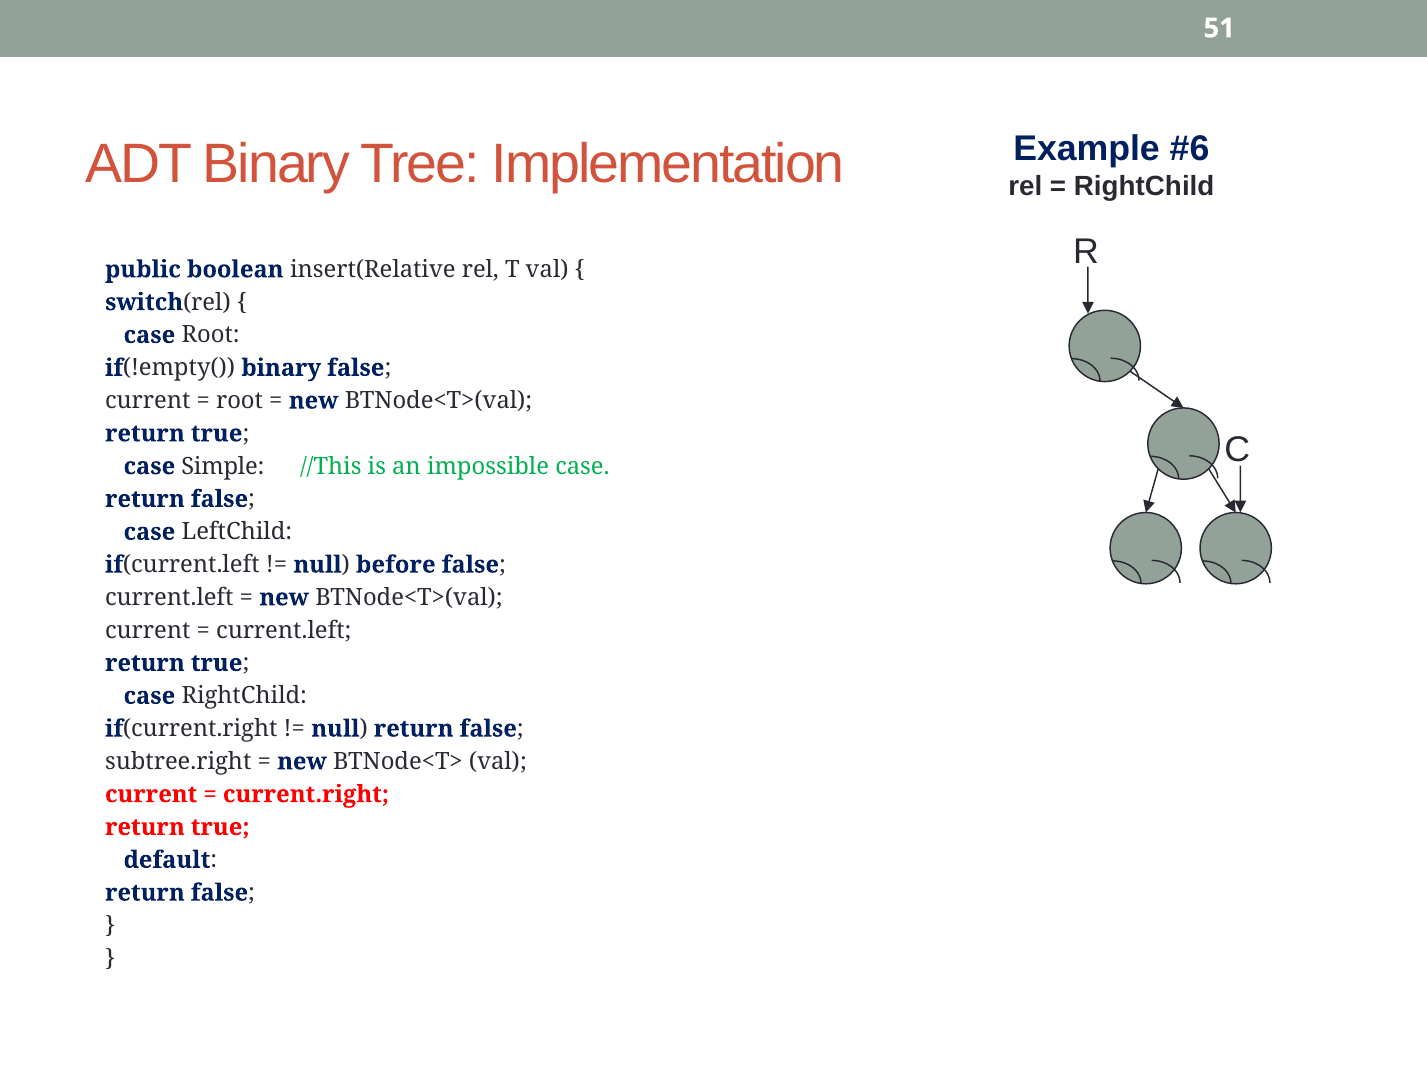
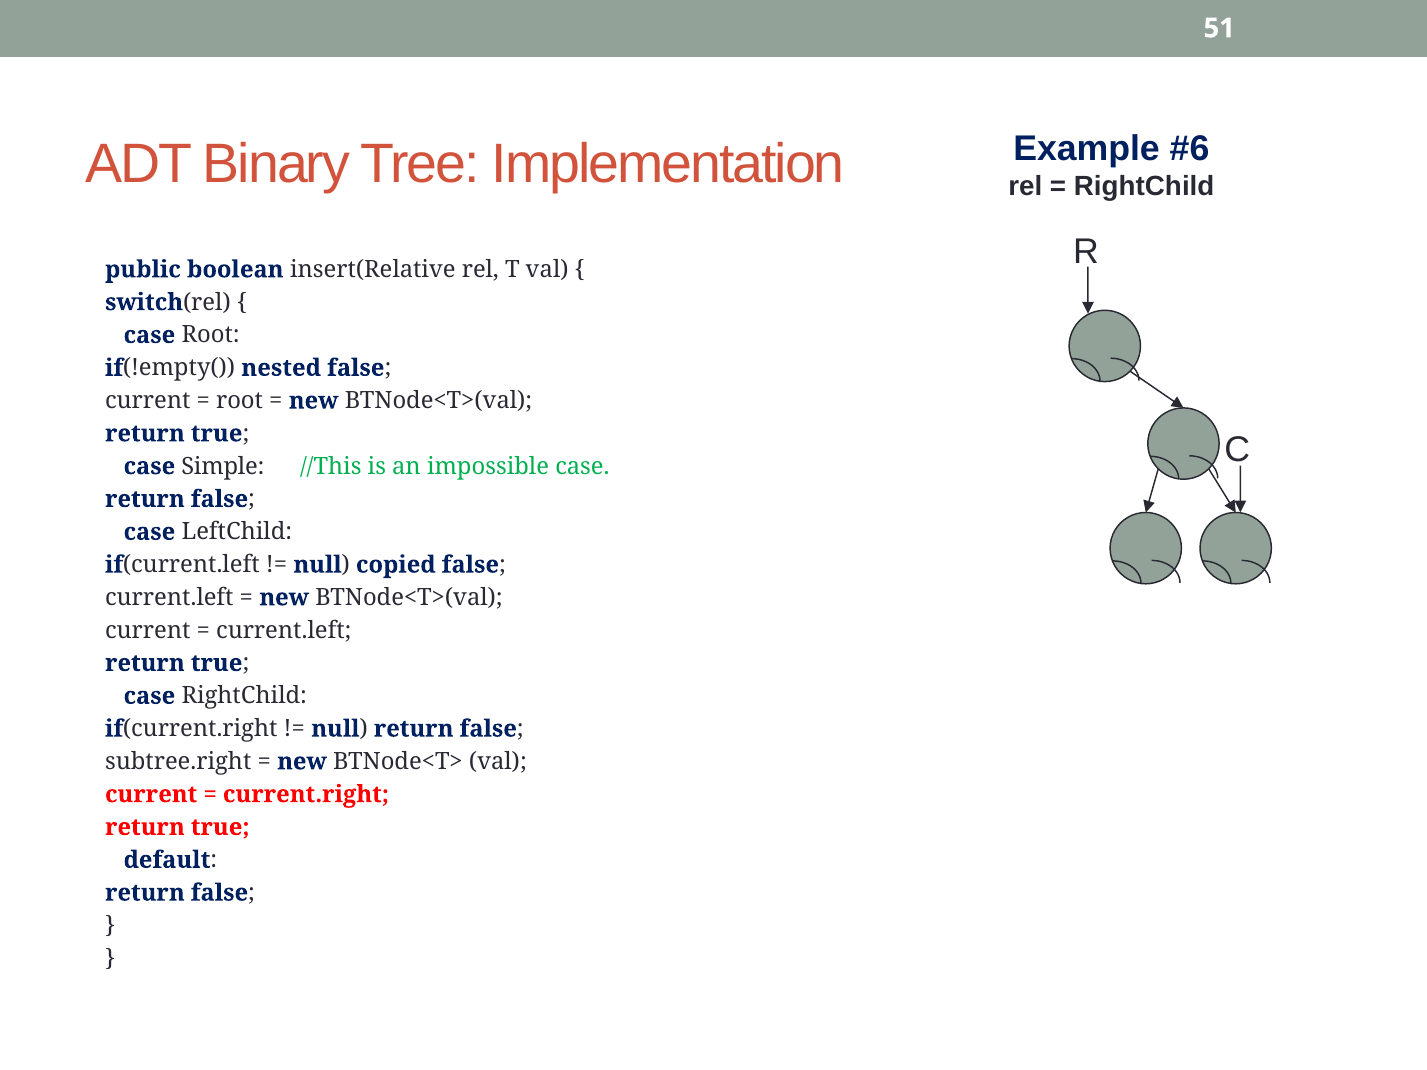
if(!empty( binary: binary -> nested
before: before -> copied
